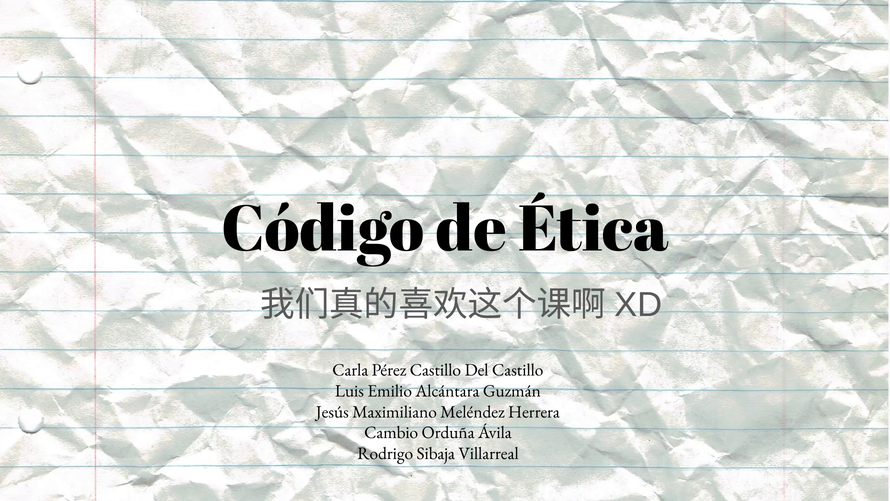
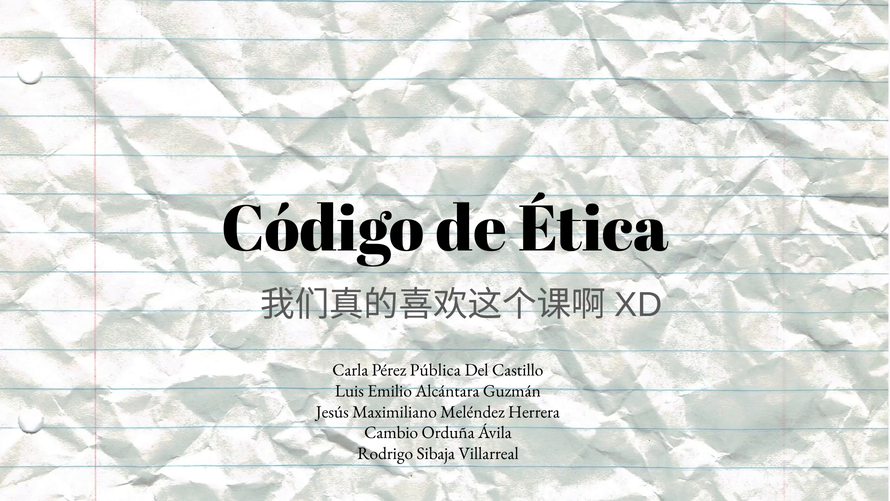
Pérez Castillo: Castillo -> Pública
